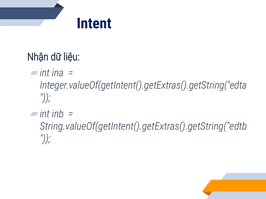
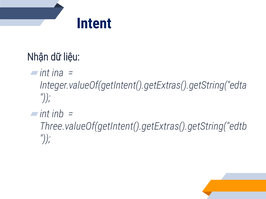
String.valueOf(getIntent().getExtras().getString("edtb: String.valueOf(getIntent().getExtras().getString("edtb -> Three.valueOf(getIntent().getExtras().getString("edtb
